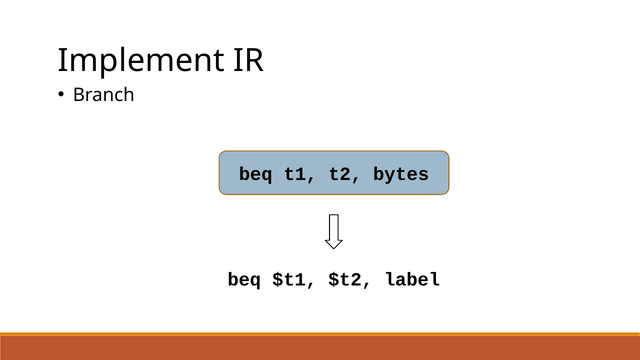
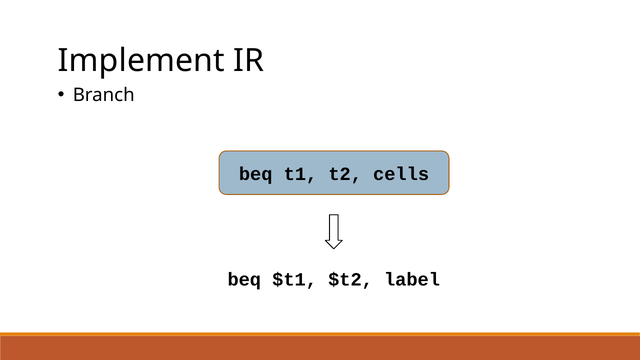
bytes: bytes -> cells
